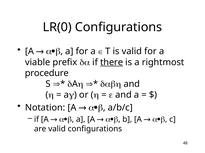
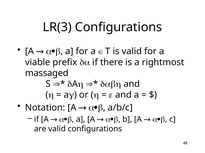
LR(0: LR(0 -> LR(3
there underline: present -> none
procedure: procedure -> massaged
